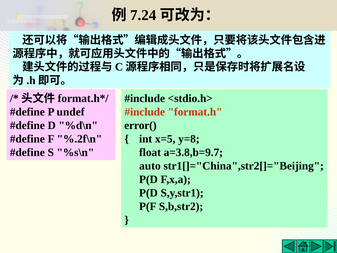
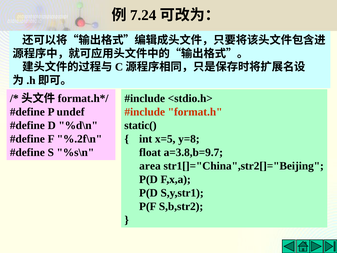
error(: error( -> static(
auto: auto -> area
